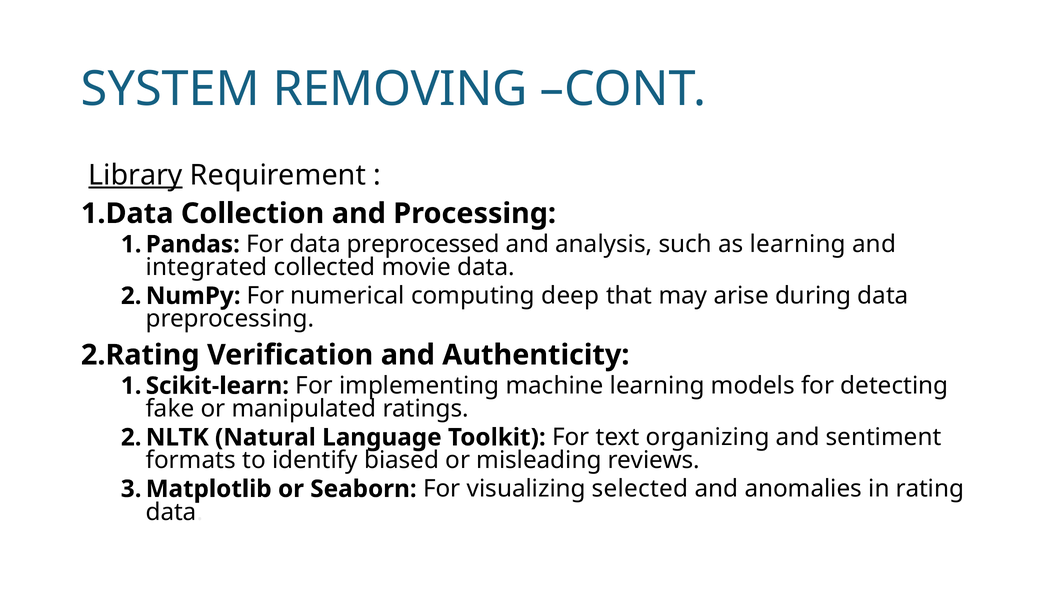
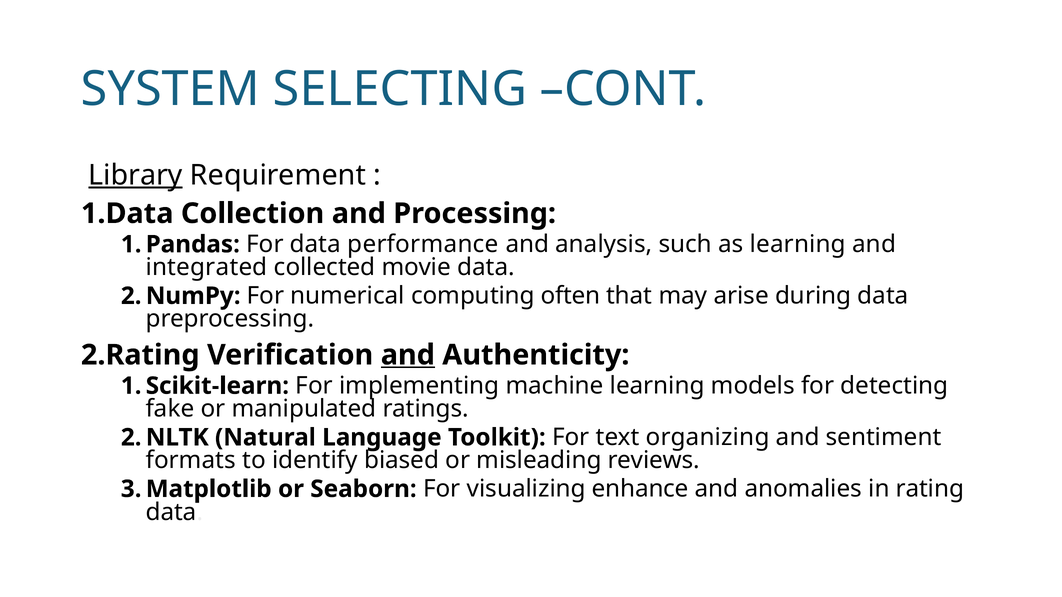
REMOVING: REMOVING -> SELECTING
preprocessed: preprocessed -> performance
deep: deep -> often
and at (408, 355) underline: none -> present
selected: selected -> enhance
